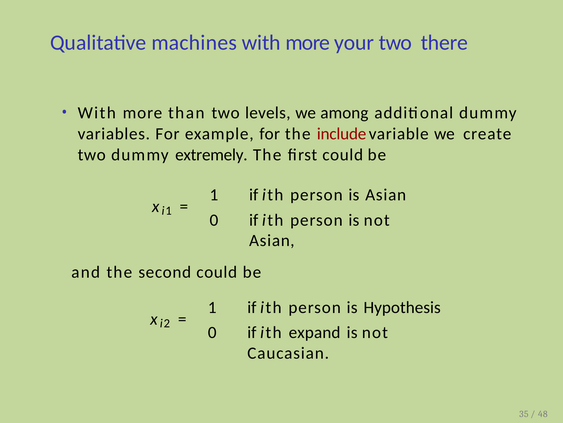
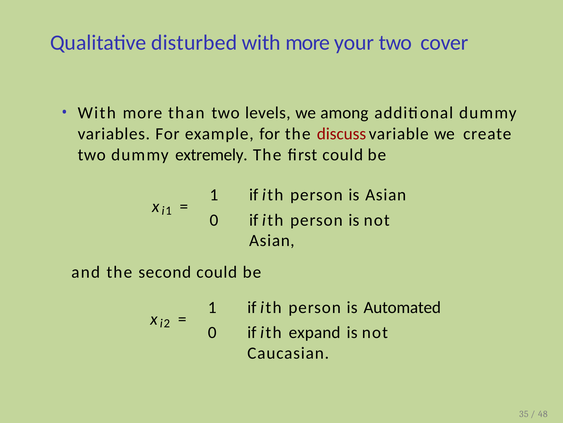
machines: machines -> disturbed
there: there -> cover
include: include -> discuss
Hypothesis: Hypothesis -> Automated
